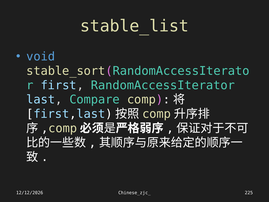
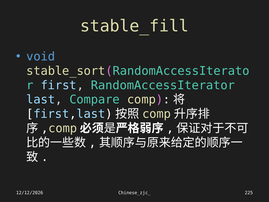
stable_list: stable_list -> stable_fill
